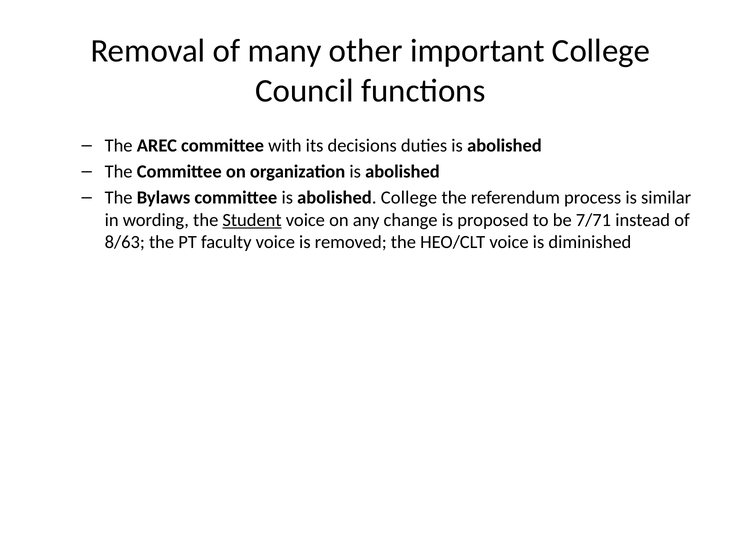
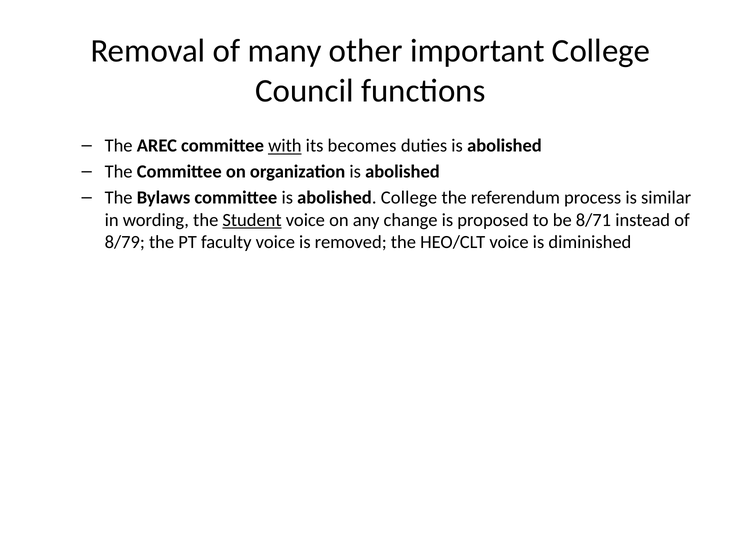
with underline: none -> present
decisions: decisions -> becomes
7/71: 7/71 -> 8/71
8/63: 8/63 -> 8/79
